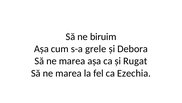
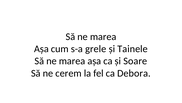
biruim at (103, 36): biruim -> marea
Debora: Debora -> Tainele
Rugat: Rugat -> Soare
marea at (69, 73): marea -> cerem
Ezechia: Ezechia -> Debora
